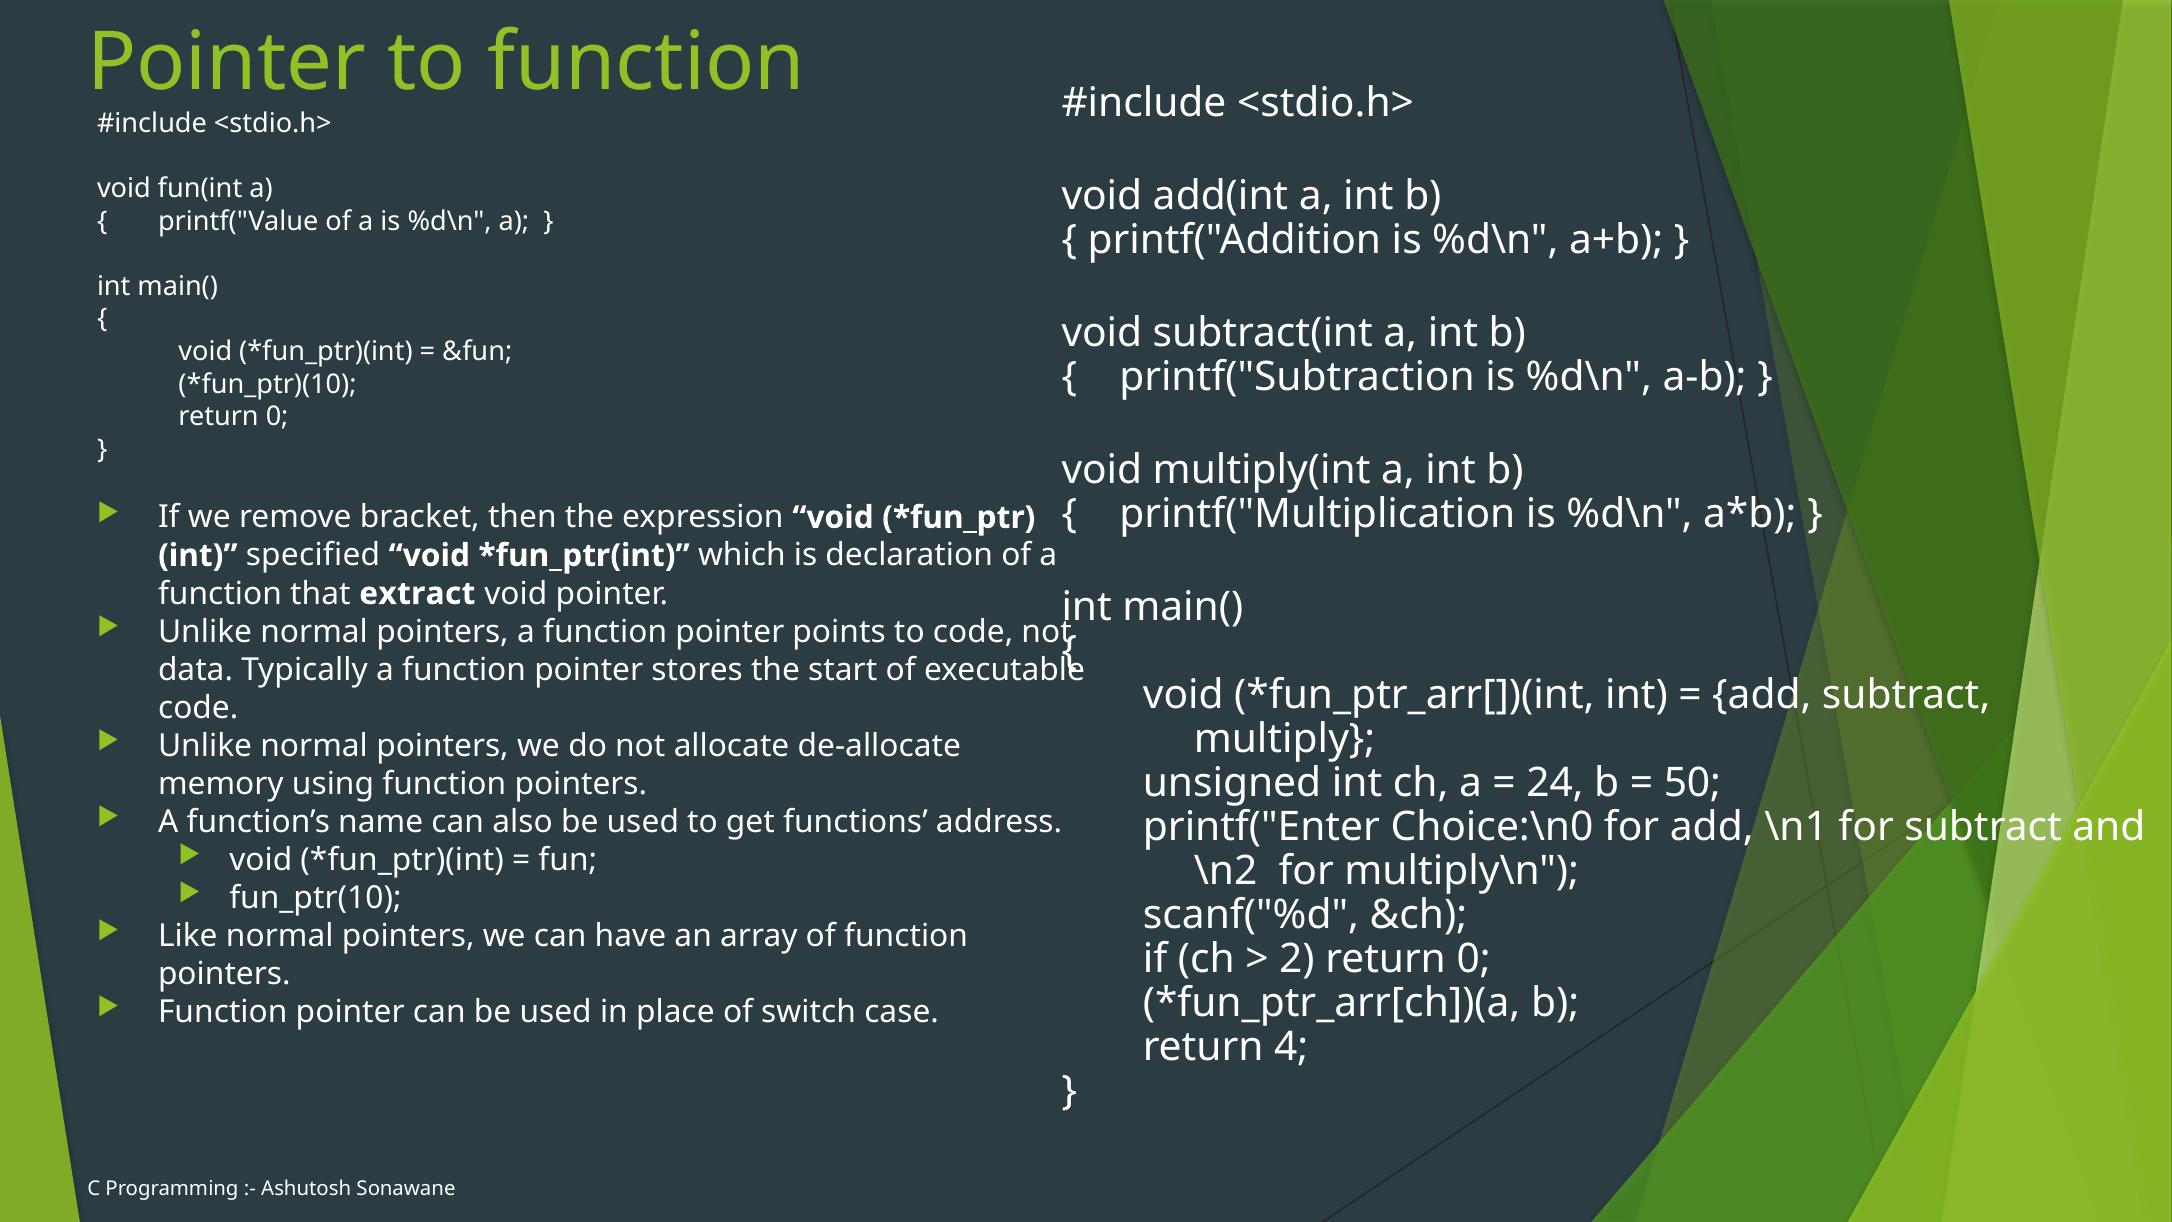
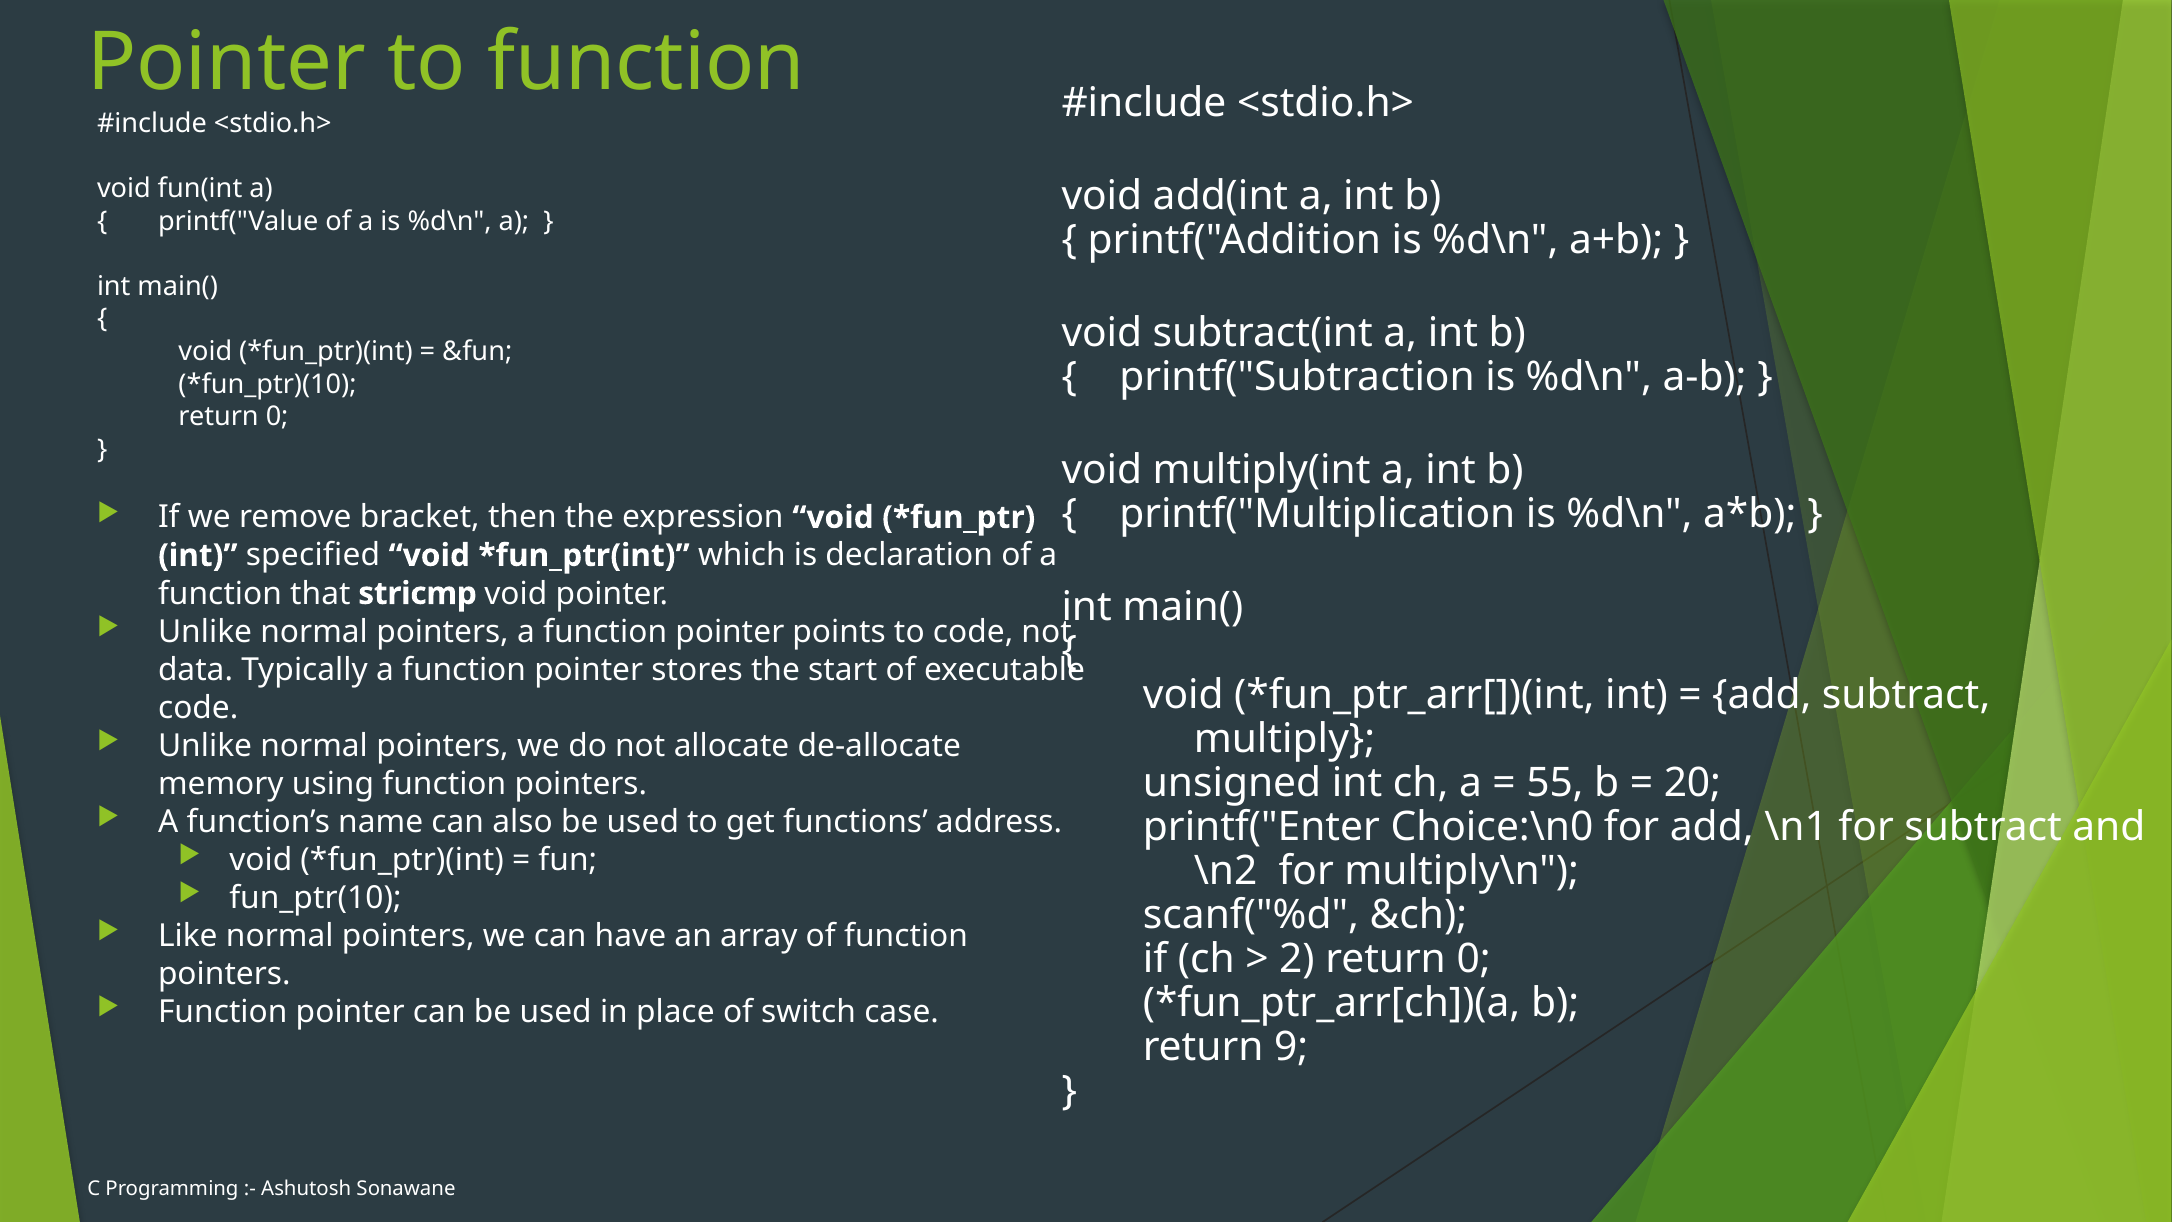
extract: extract -> stricmp
24: 24 -> 55
50: 50 -> 20
4: 4 -> 9
